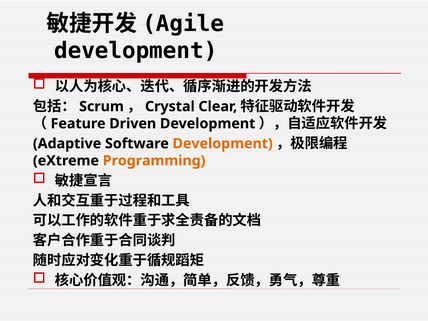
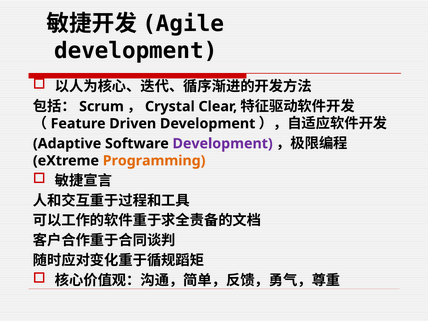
Development at (223, 144) colour: orange -> purple
